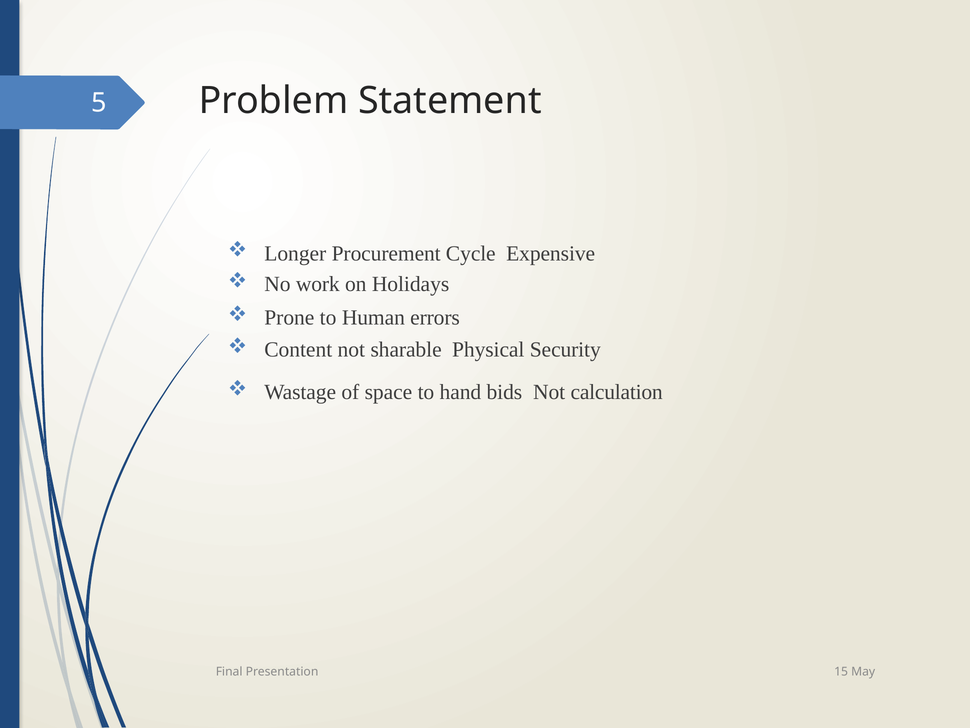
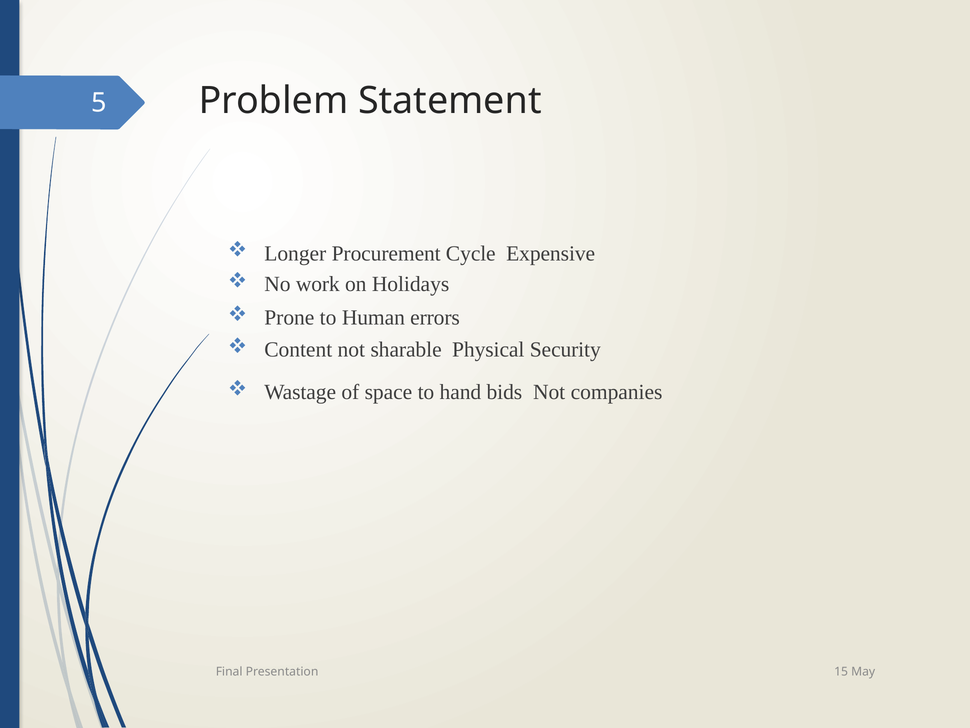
calculation: calculation -> companies
